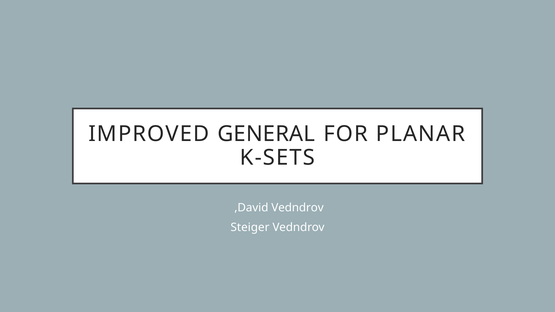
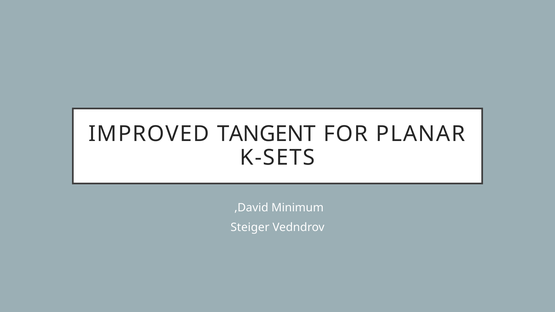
GENERAL: GENERAL -> TANGENT
David Vedndrov: Vedndrov -> Minimum
